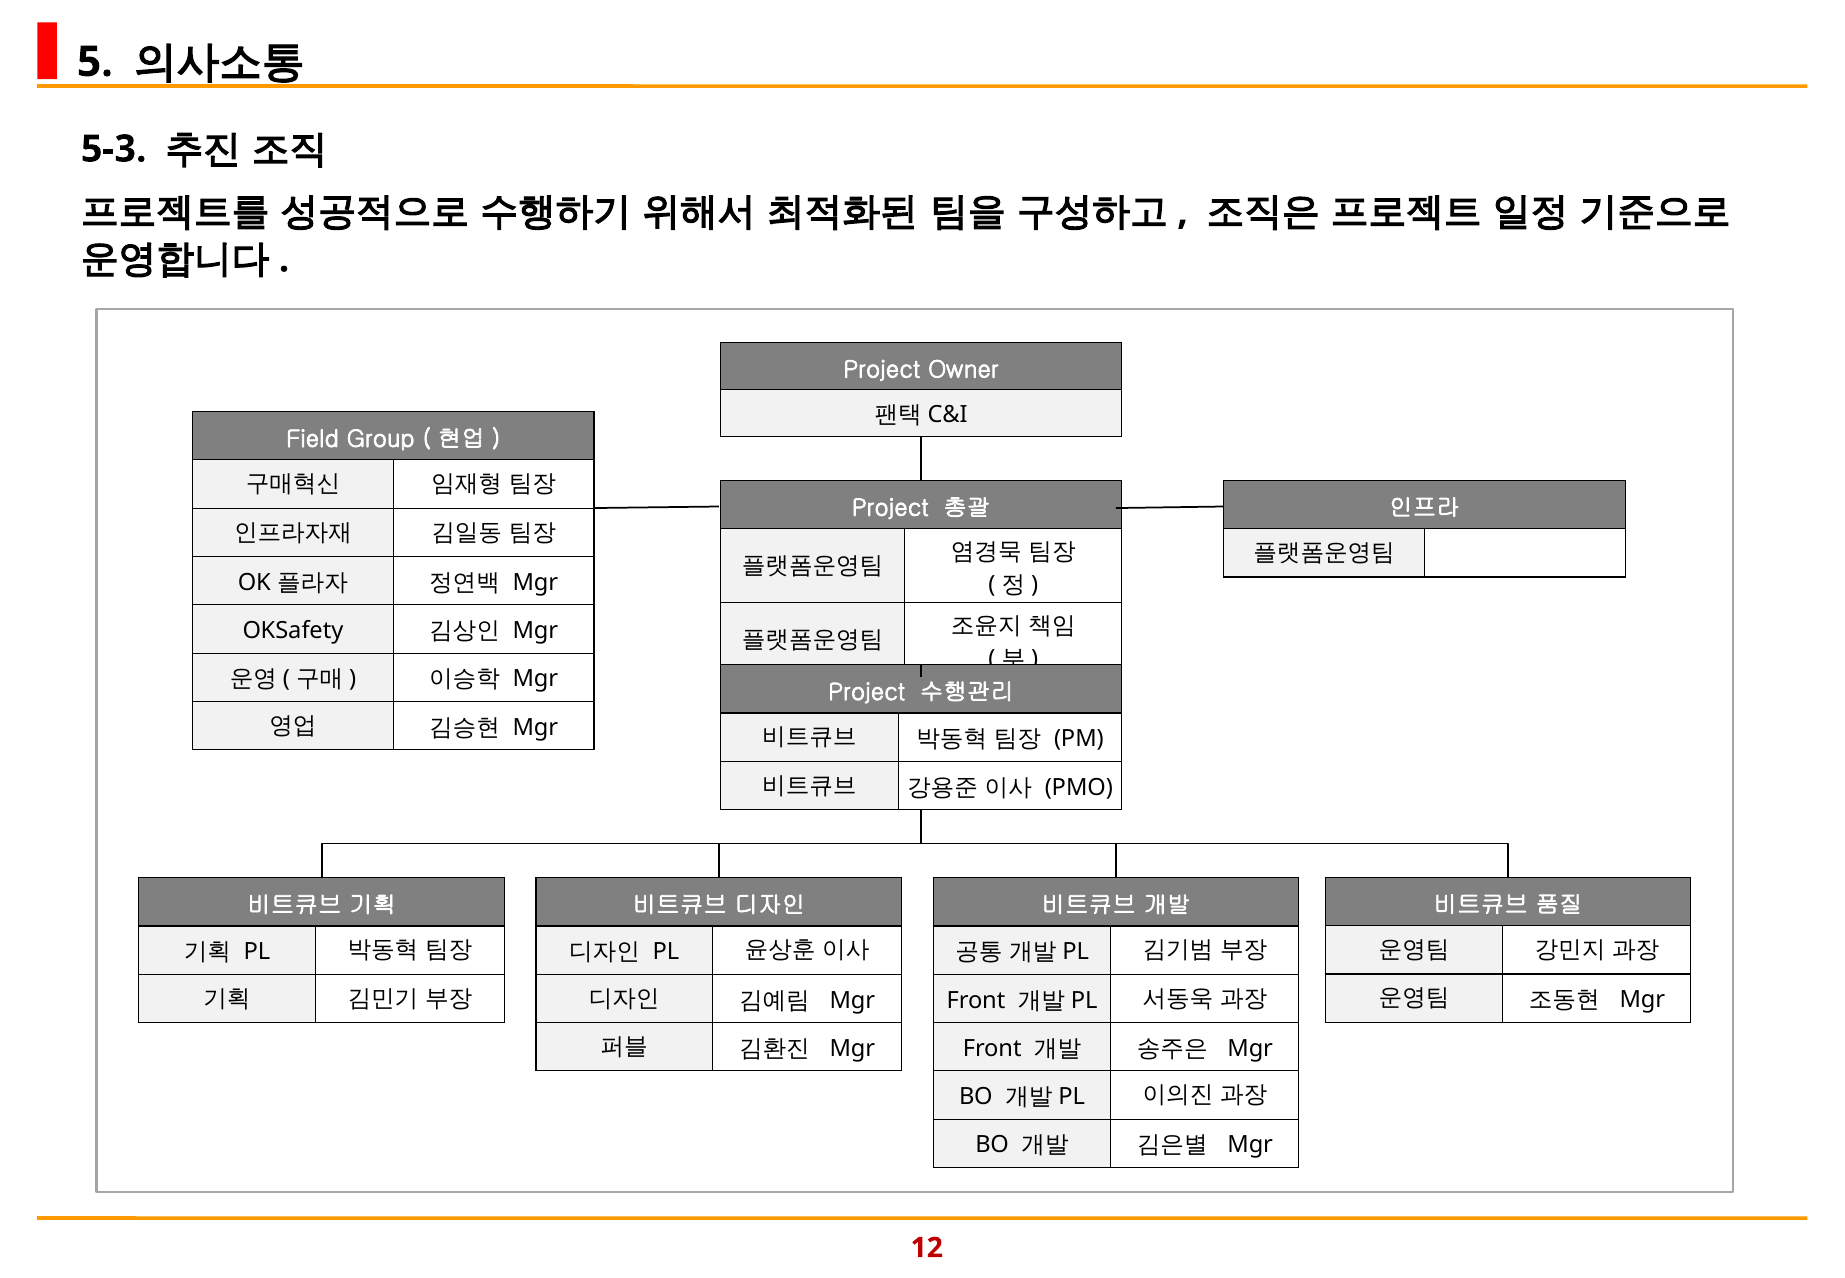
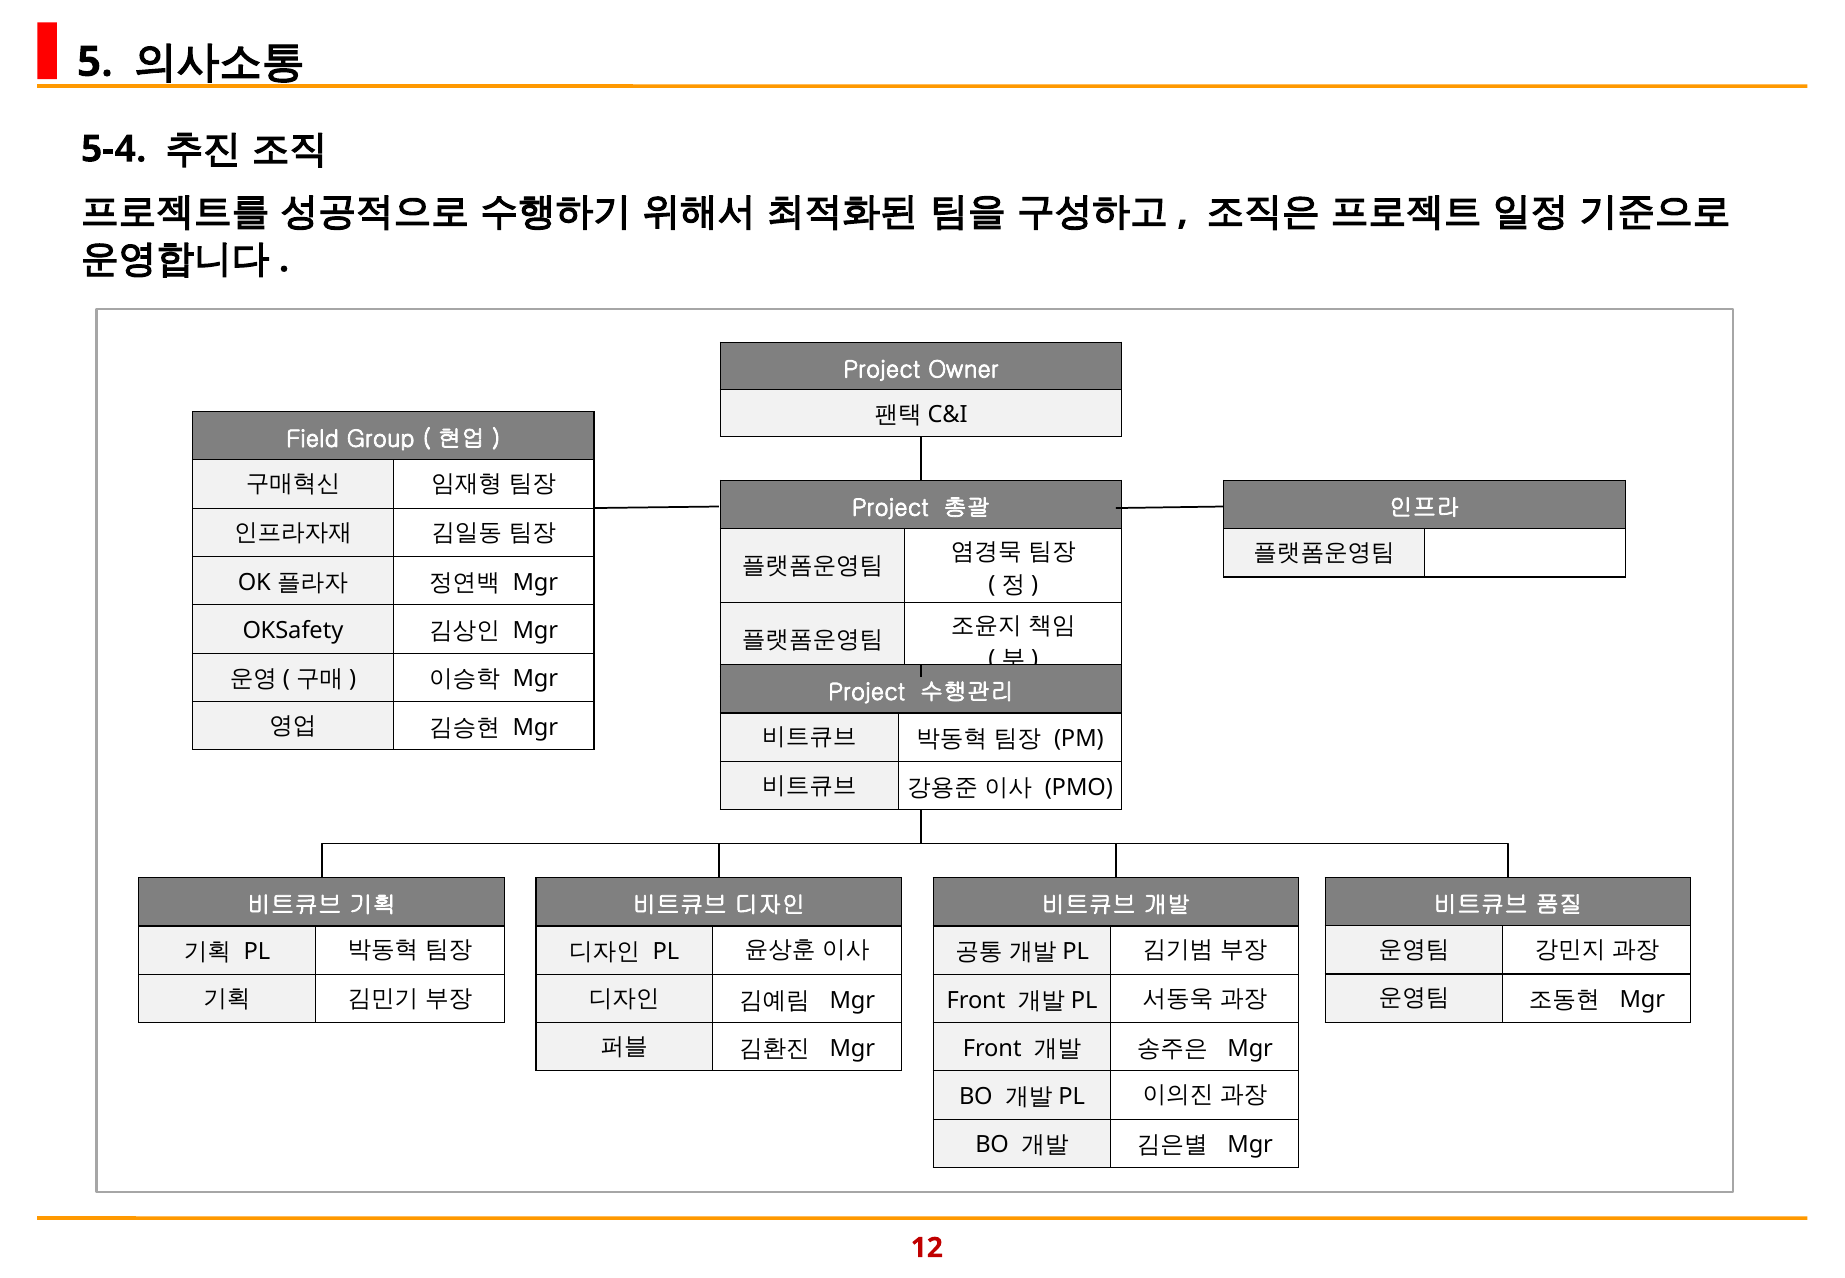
5-3: 5-3 -> 5-4
